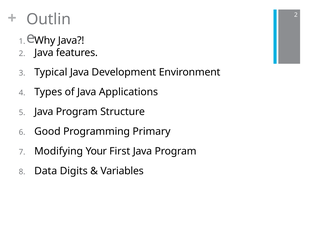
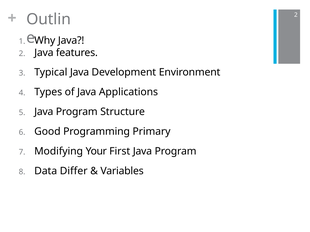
Digits: Digits -> Differ
